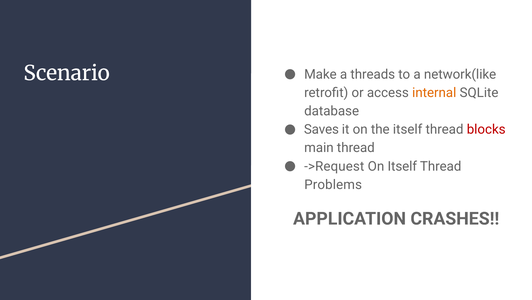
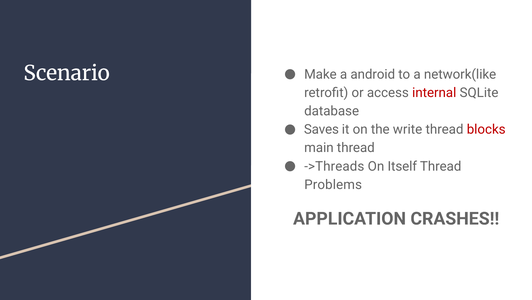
threads: threads -> android
internal colour: orange -> red
the itself: itself -> write
->Request: ->Request -> ->Threads
